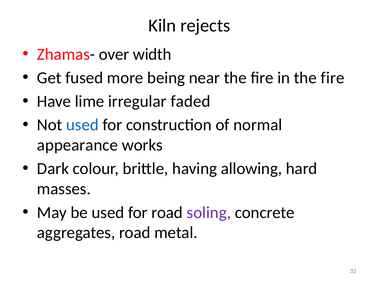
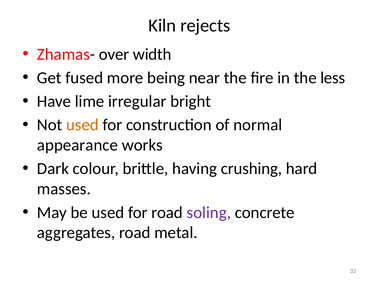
in the fire: fire -> less
faded: faded -> bright
used at (82, 125) colour: blue -> orange
allowing: allowing -> crushing
